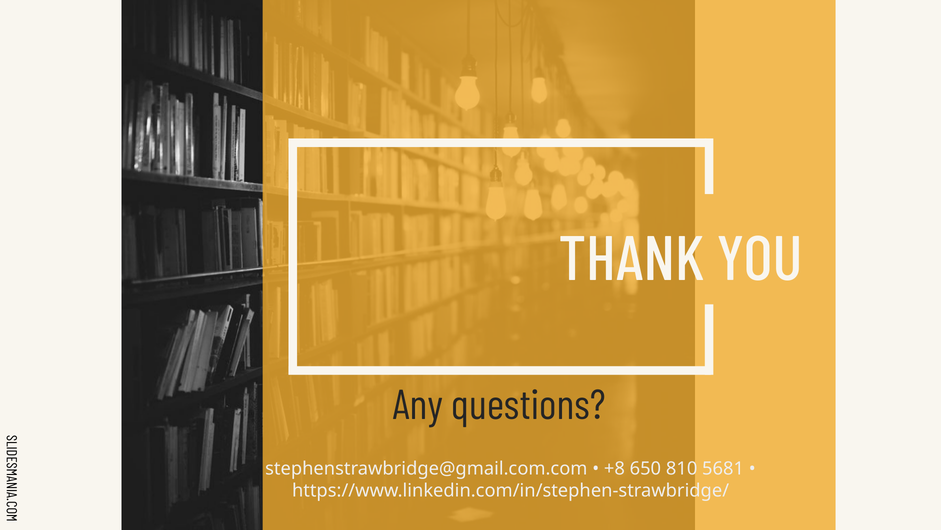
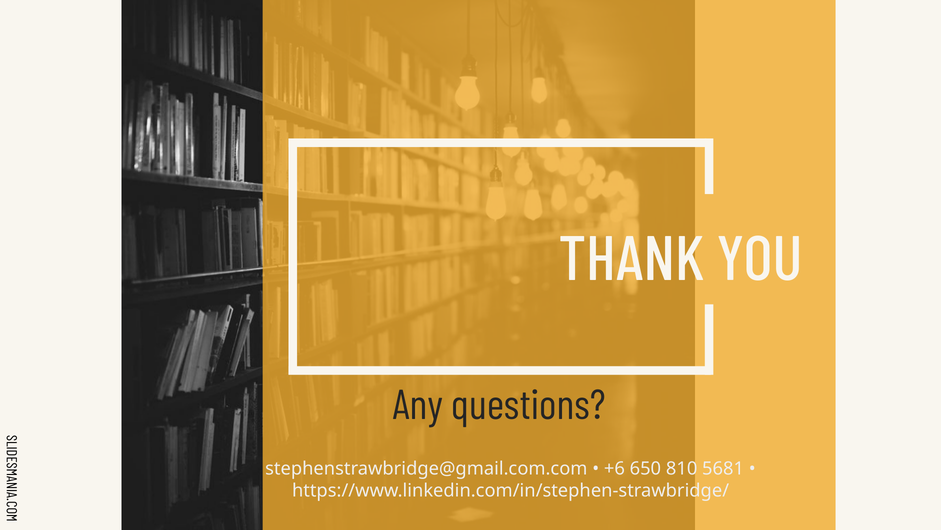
+8: +8 -> +6
